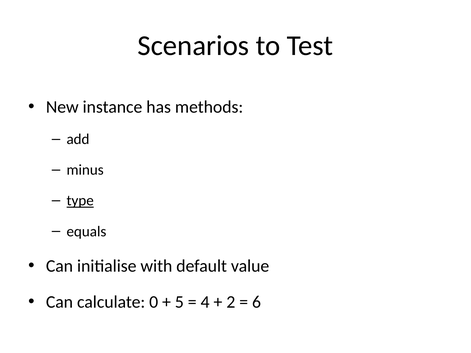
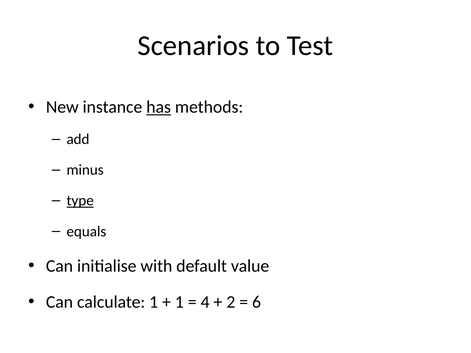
has underline: none -> present
calculate 0: 0 -> 1
5 at (179, 302): 5 -> 1
